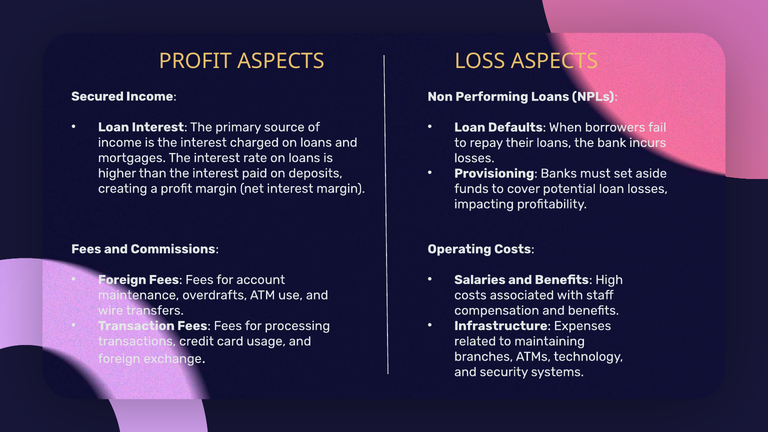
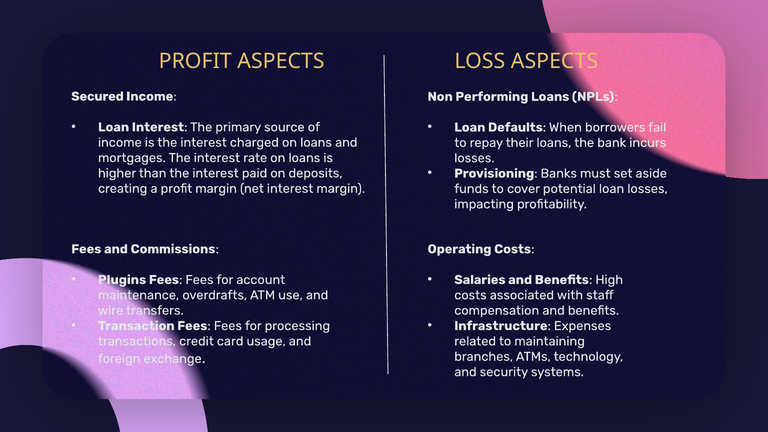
Foreign at (122, 280): Foreign -> Plugins
